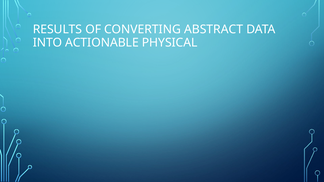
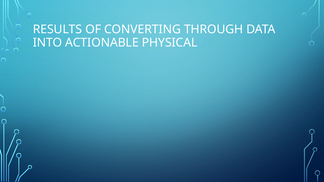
ABSTRACT: ABSTRACT -> THROUGH
